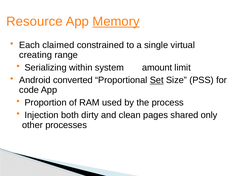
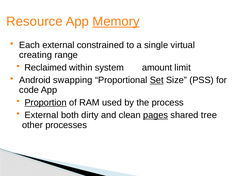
Each claimed: claimed -> external
Serializing: Serializing -> Reclaimed
converted: converted -> swapping
Proportion underline: none -> present
Injection at (42, 115): Injection -> External
pages underline: none -> present
only: only -> tree
